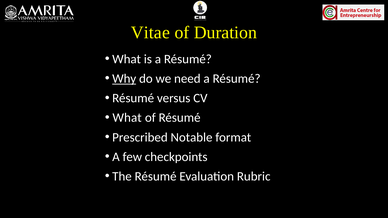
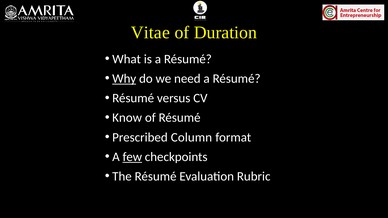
What at (127, 118): What -> Know
Notable: Notable -> Column
few underline: none -> present
